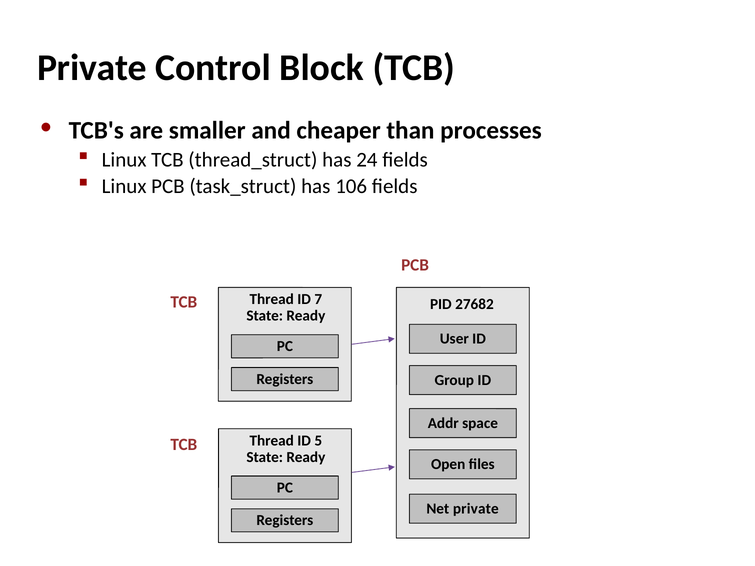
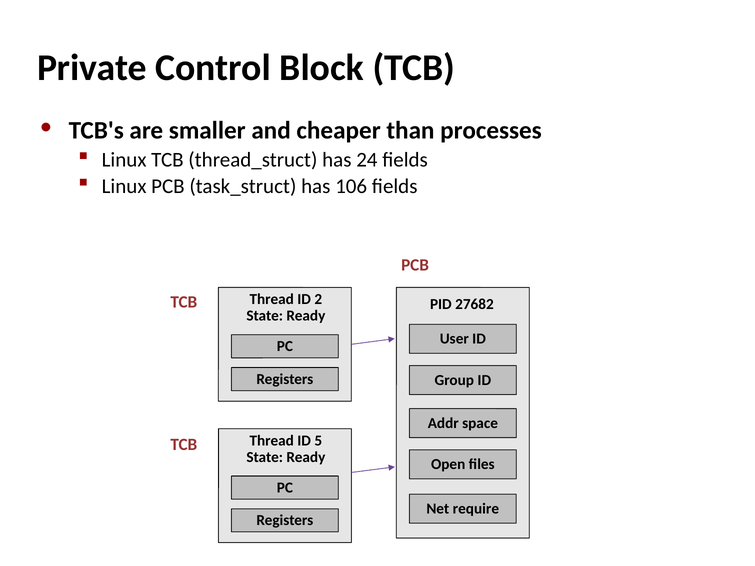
7: 7 -> 2
Net private: private -> require
